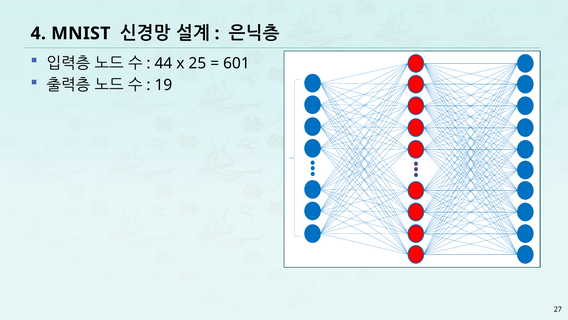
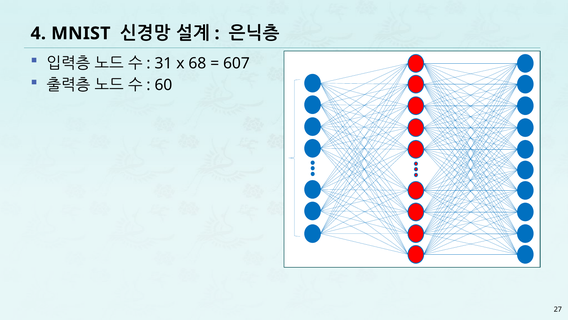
44: 44 -> 31
25: 25 -> 68
601: 601 -> 607
19: 19 -> 60
